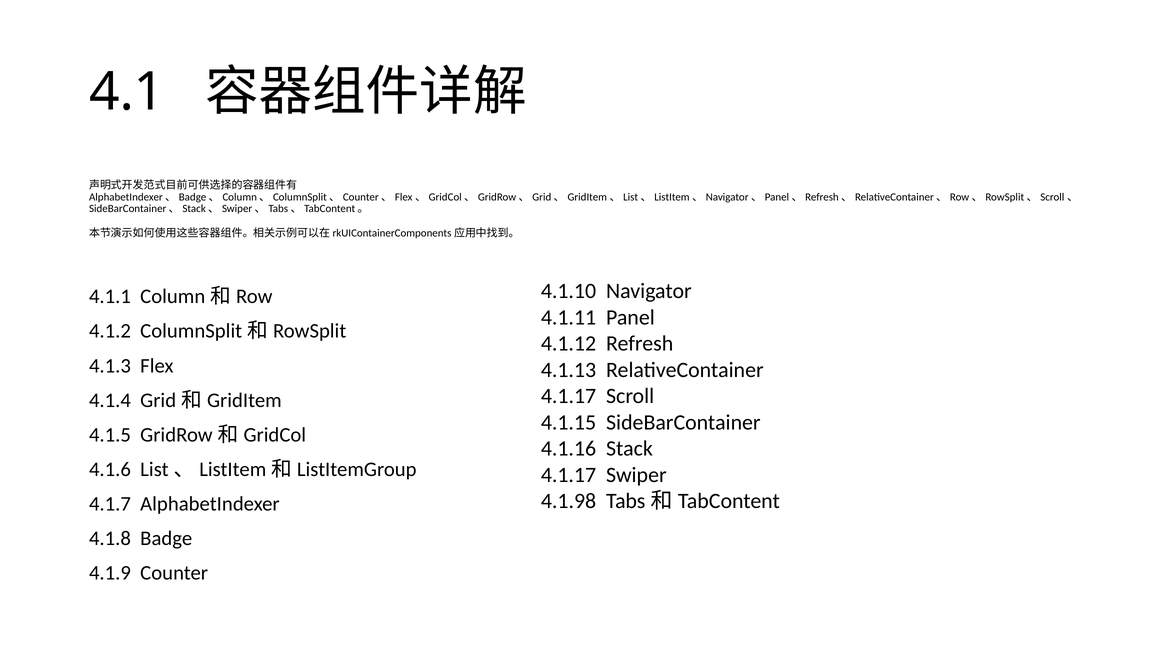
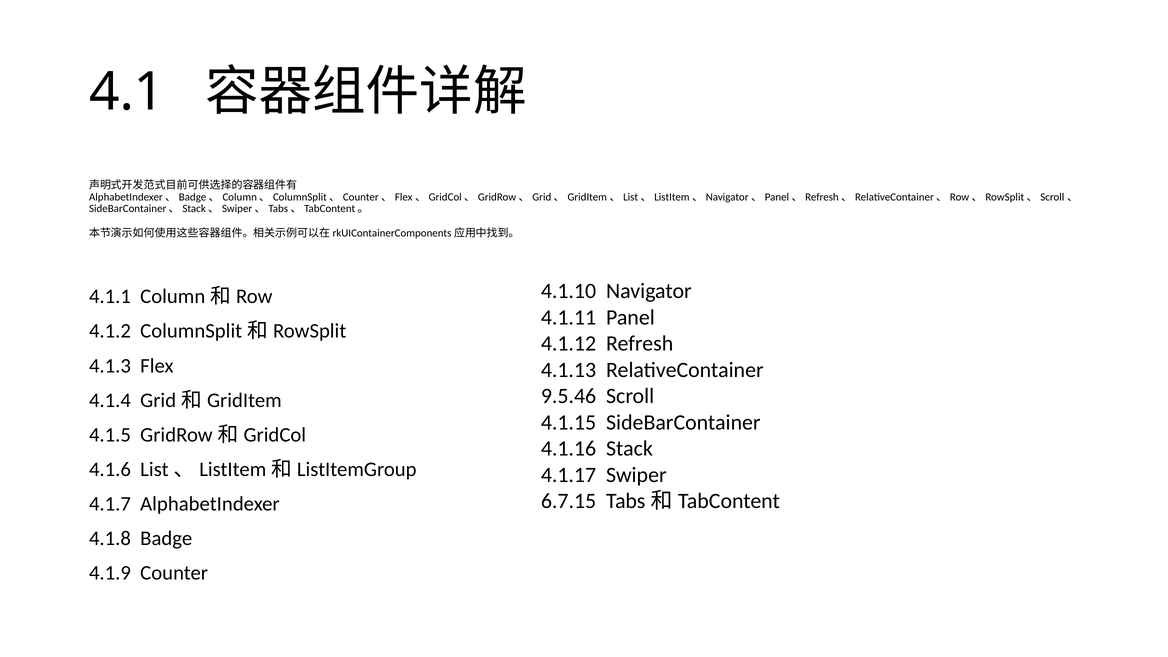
4.1.17 at (569, 396): 4.1.17 -> 9.5.46
4.1.98: 4.1.98 -> 6.7.15
